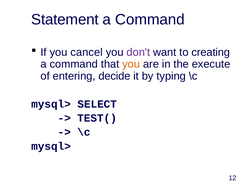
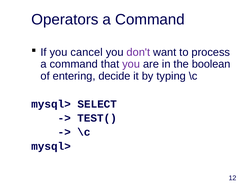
Statement: Statement -> Operators
creating: creating -> process
you at (131, 64) colour: orange -> purple
execute: execute -> boolean
